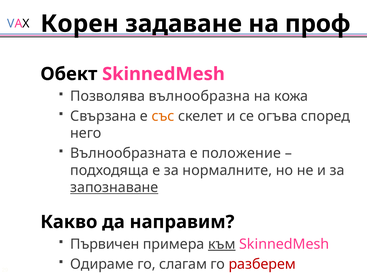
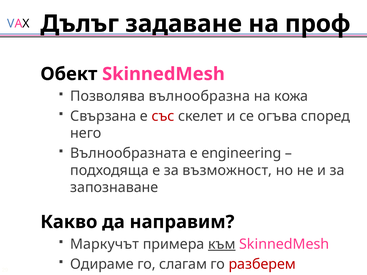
Корен: Корен -> Дълъг
със colour: orange -> red
положение: положение -> engineering
нормалните: нормалните -> възможност
запознаване underline: present -> none
Първичен: Първичен -> Маркучът
